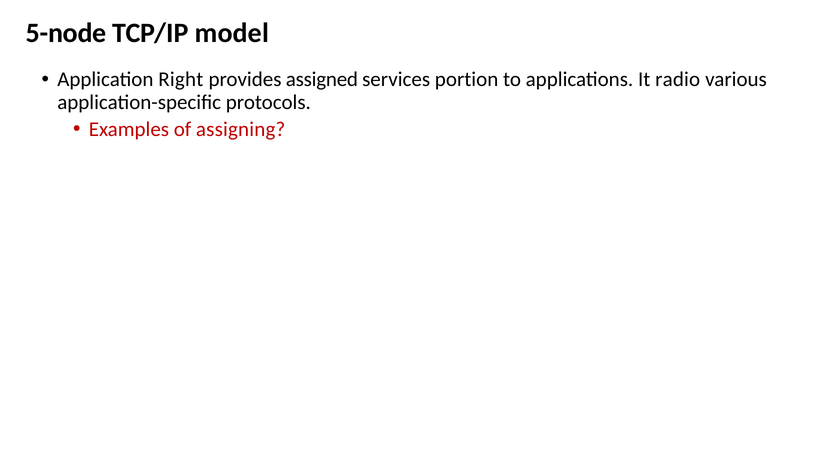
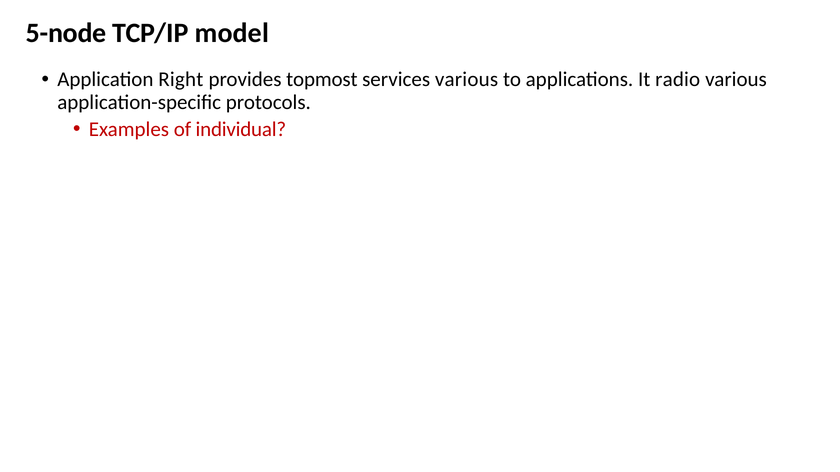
assigned: assigned -> topmost
services portion: portion -> various
assigning: assigning -> individual
